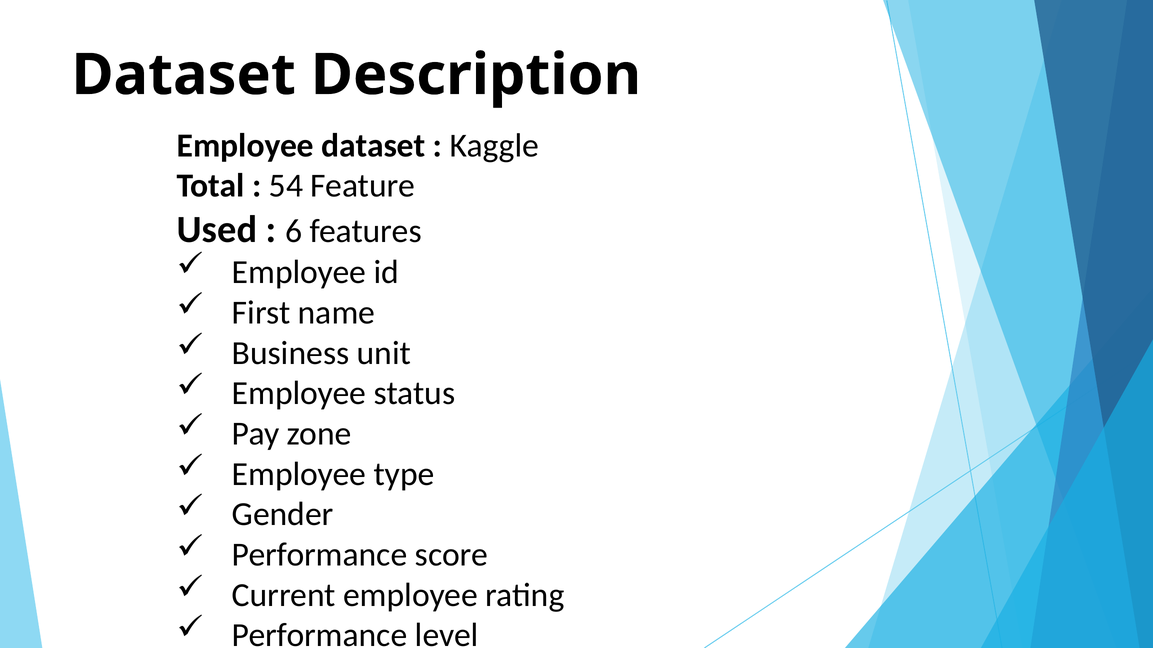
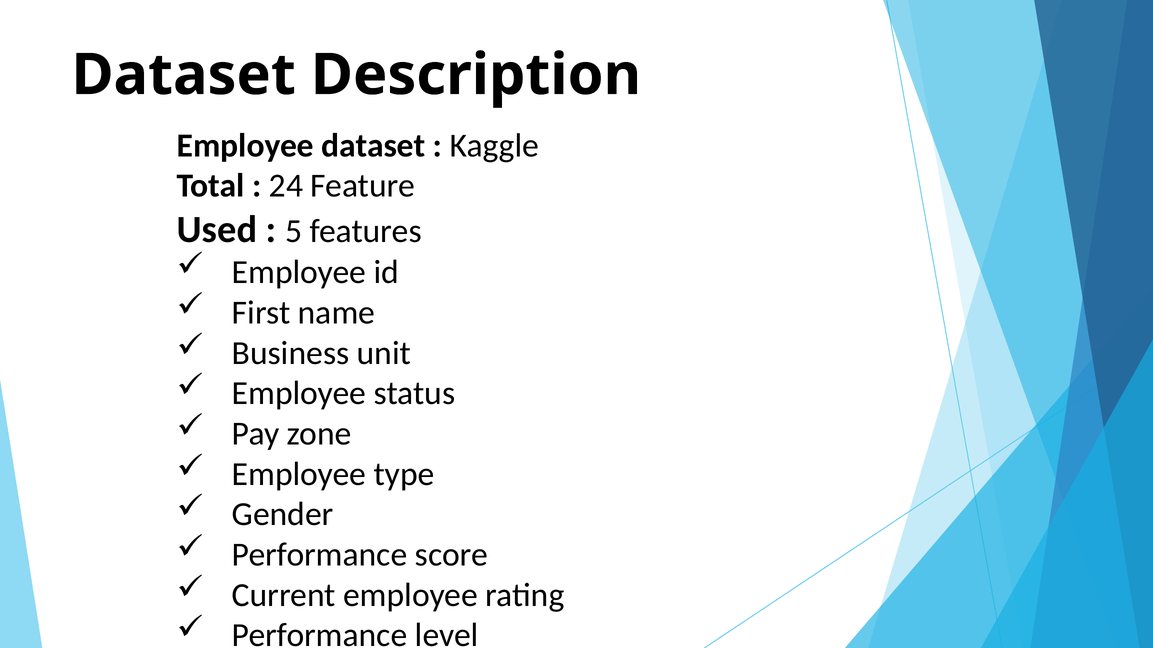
54: 54 -> 24
6: 6 -> 5
